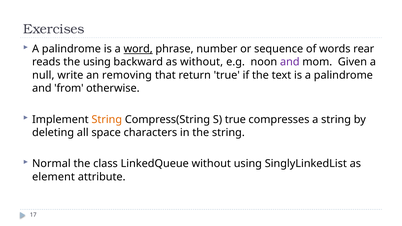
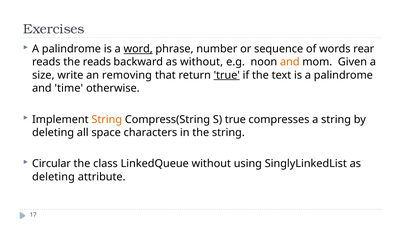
the using: using -> reads
and at (290, 62) colour: purple -> orange
null: null -> size
true at (227, 75) underline: none -> present
from: from -> time
Normal: Normal -> Circular
element at (53, 177): element -> deleting
